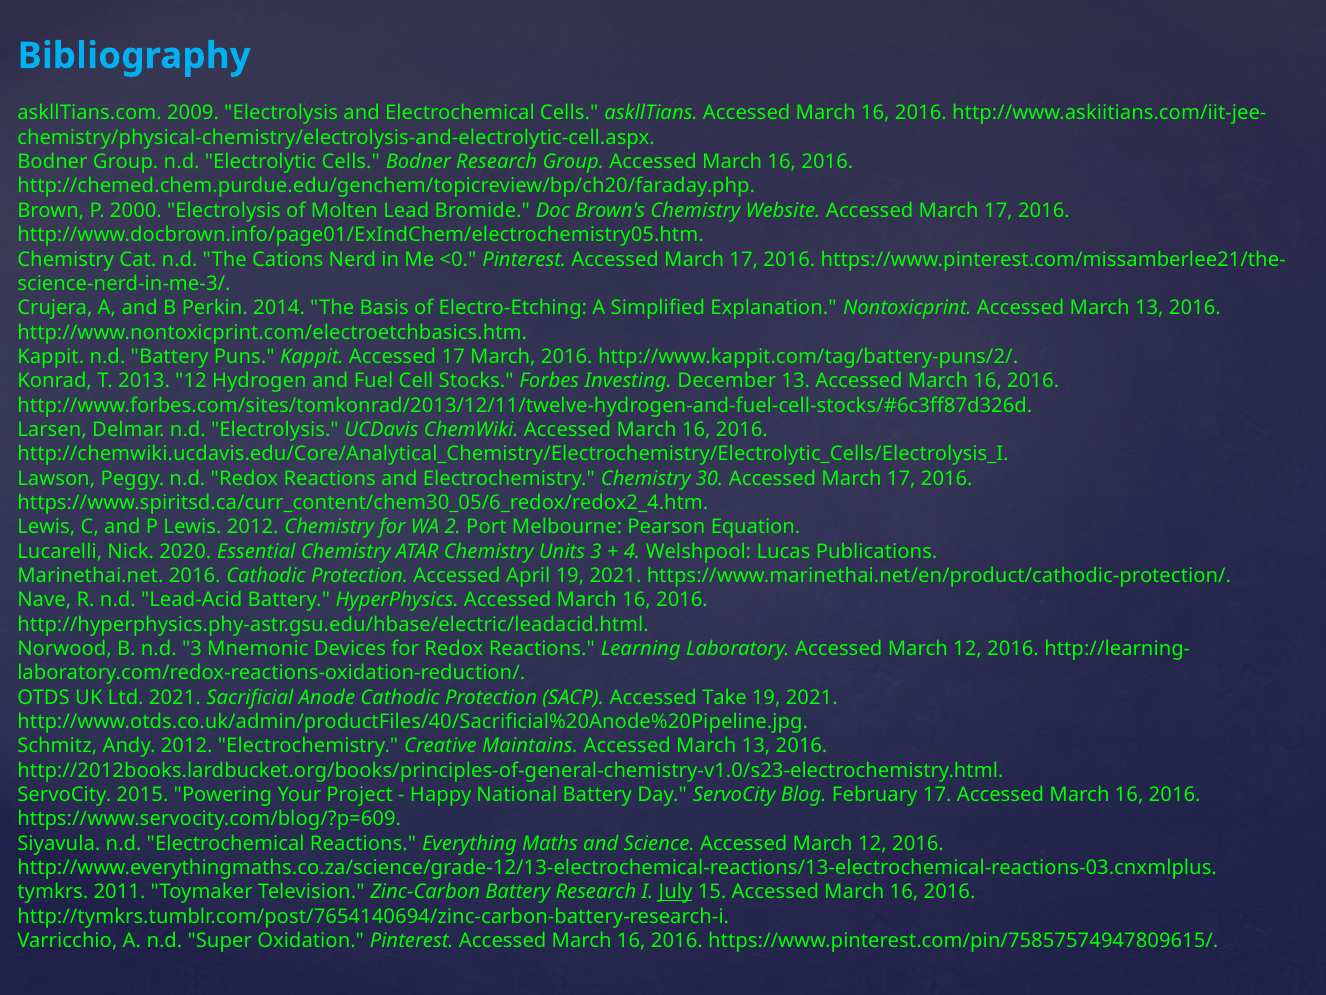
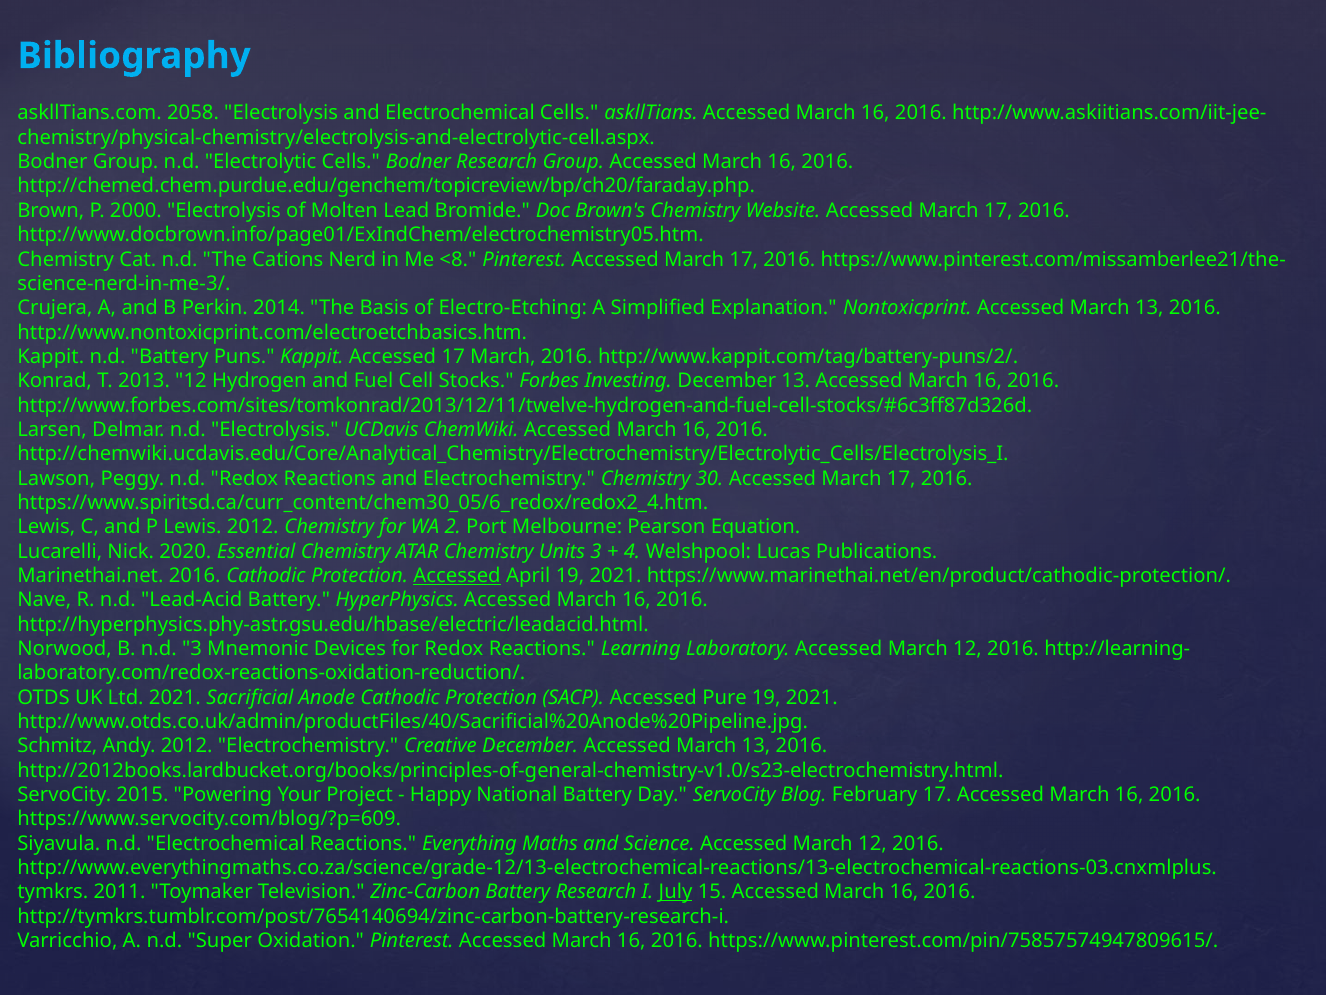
2009: 2009 -> 2058
<0: <0 -> <8
Accessed at (457, 575) underline: none -> present
Take: Take -> Pure
Creative Maintains: Maintains -> December
